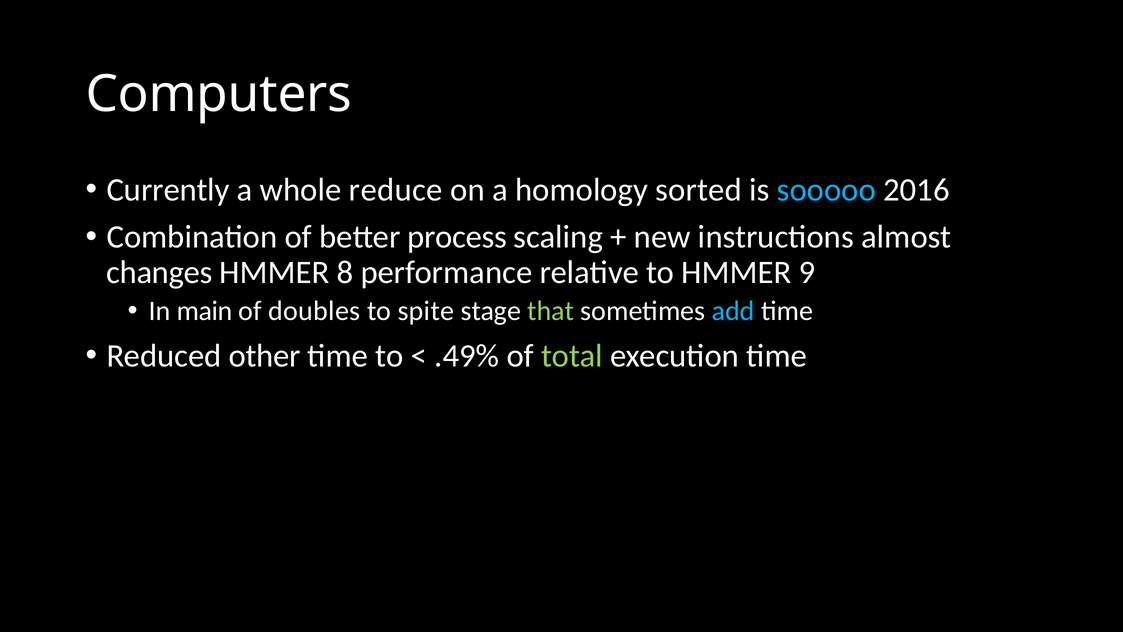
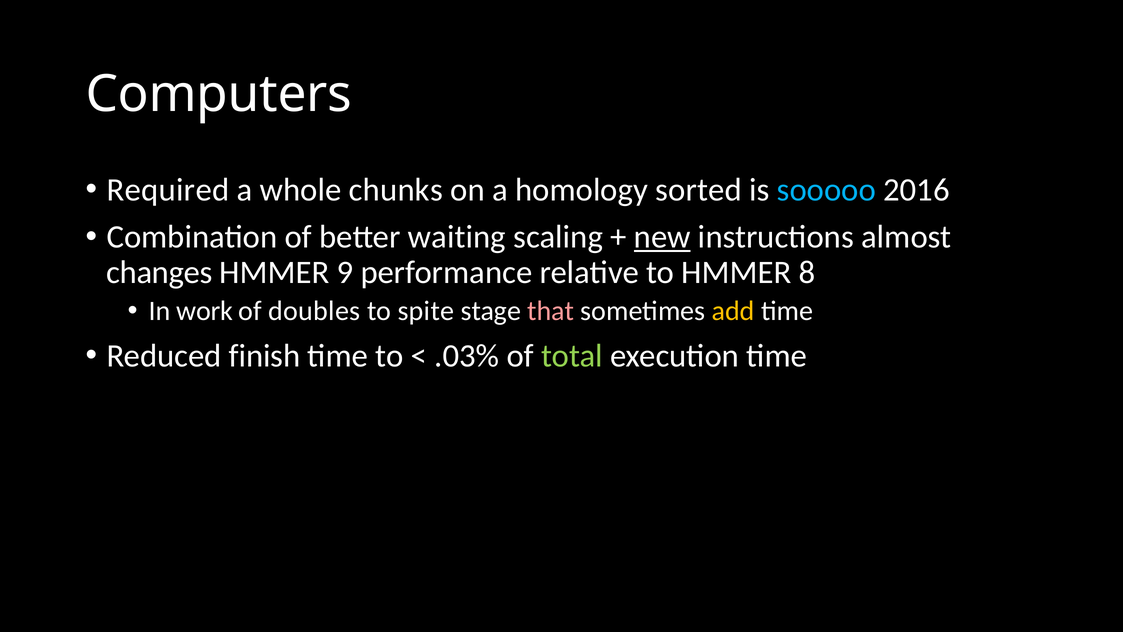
Currently: Currently -> Required
reduce: reduce -> chunks
process: process -> waiting
new underline: none -> present
8: 8 -> 9
9: 9 -> 8
main: main -> work
that colour: light green -> pink
add colour: light blue -> yellow
other: other -> finish
.49%: .49% -> .03%
